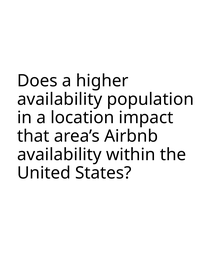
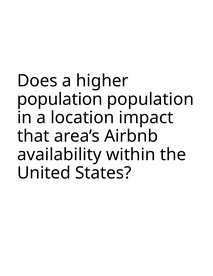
availability at (60, 99): availability -> population
